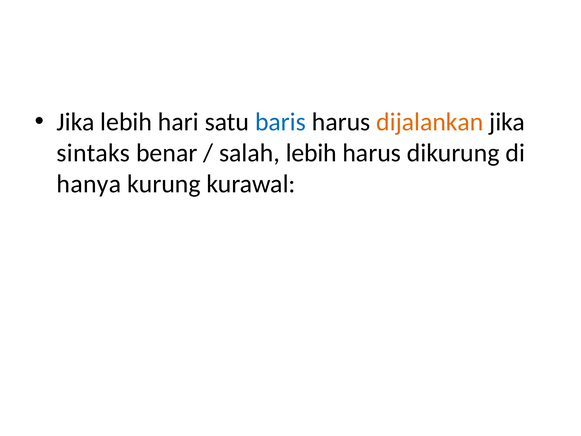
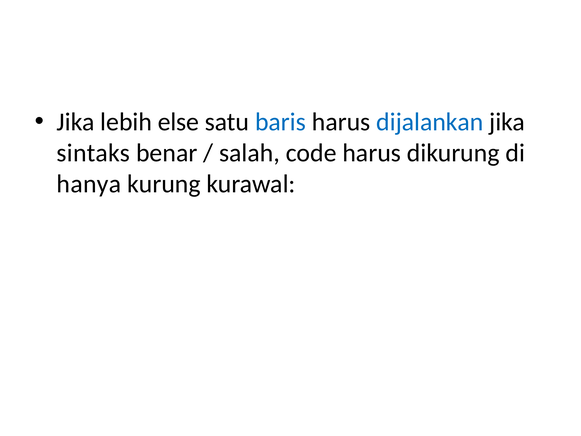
hari: hari -> else
dijalankan colour: orange -> blue
salah lebih: lebih -> code
